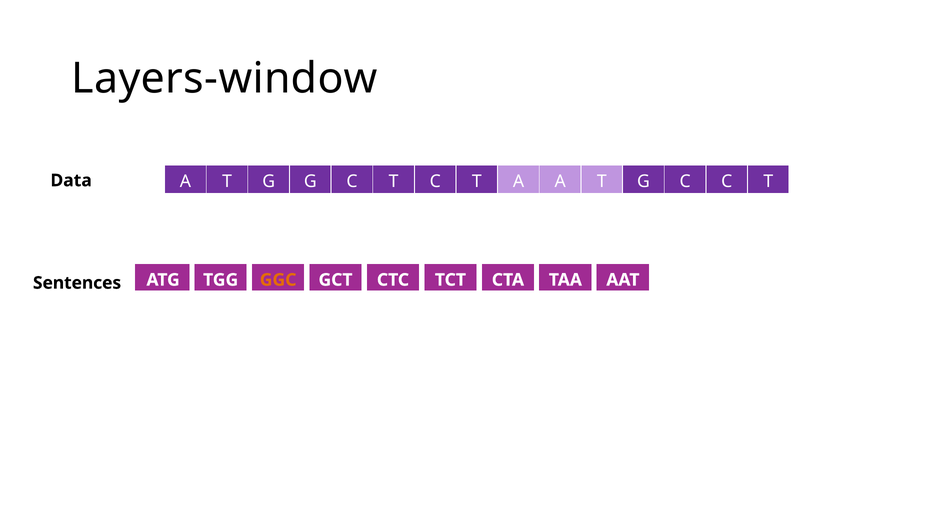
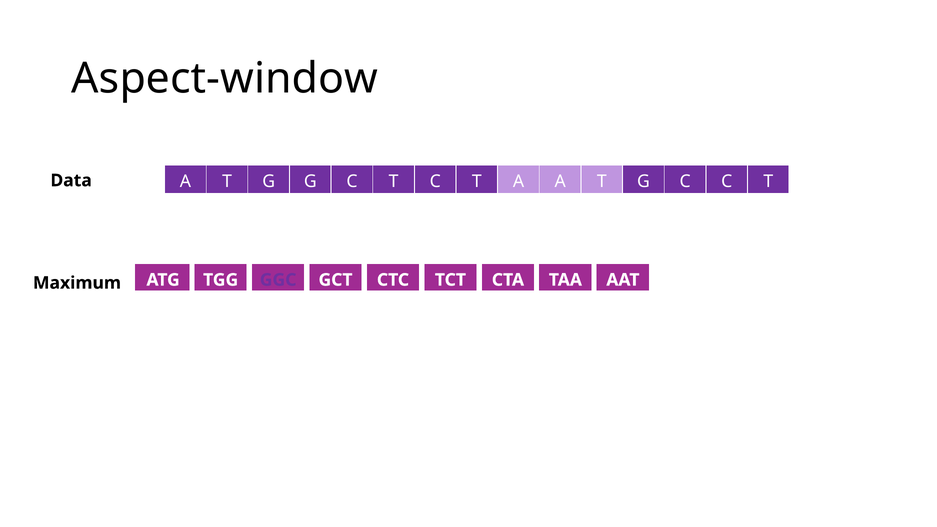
Layers-window: Layers-window -> Aspect-window
GGC colour: orange -> purple
Sentences: Sentences -> Maximum
